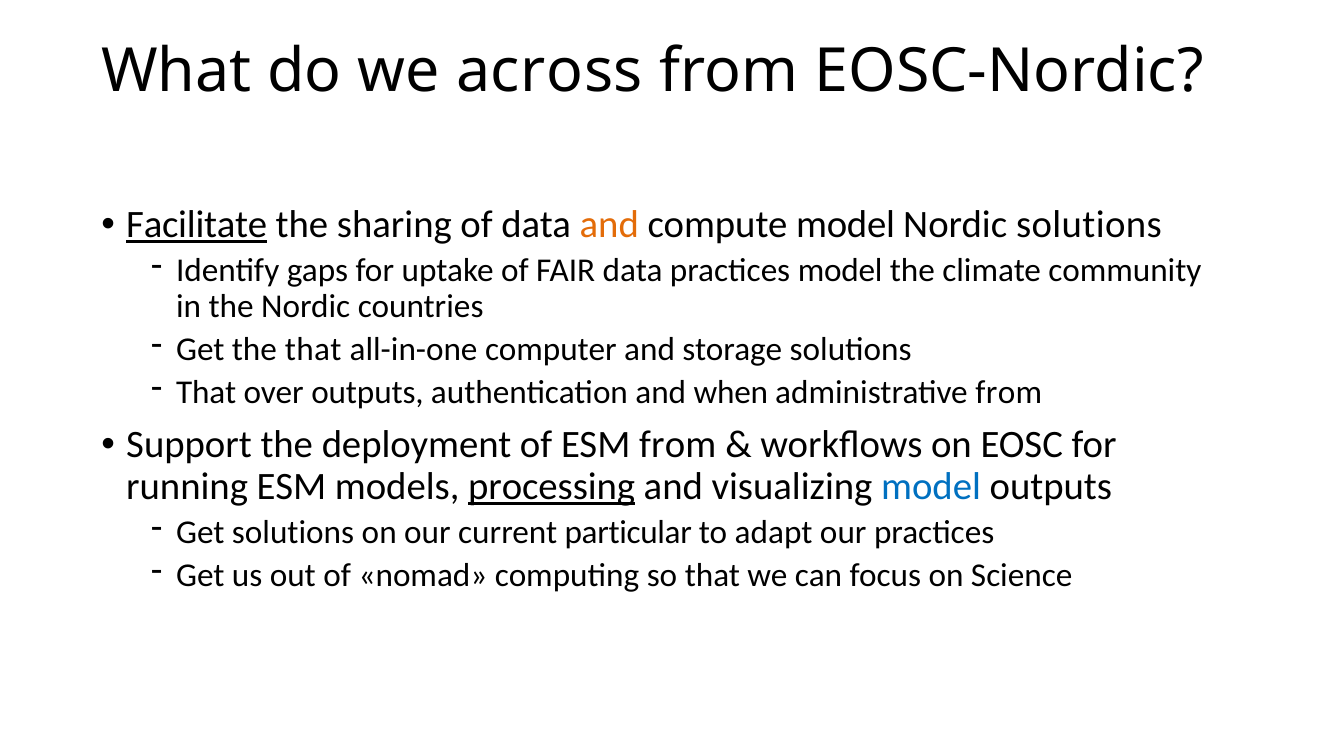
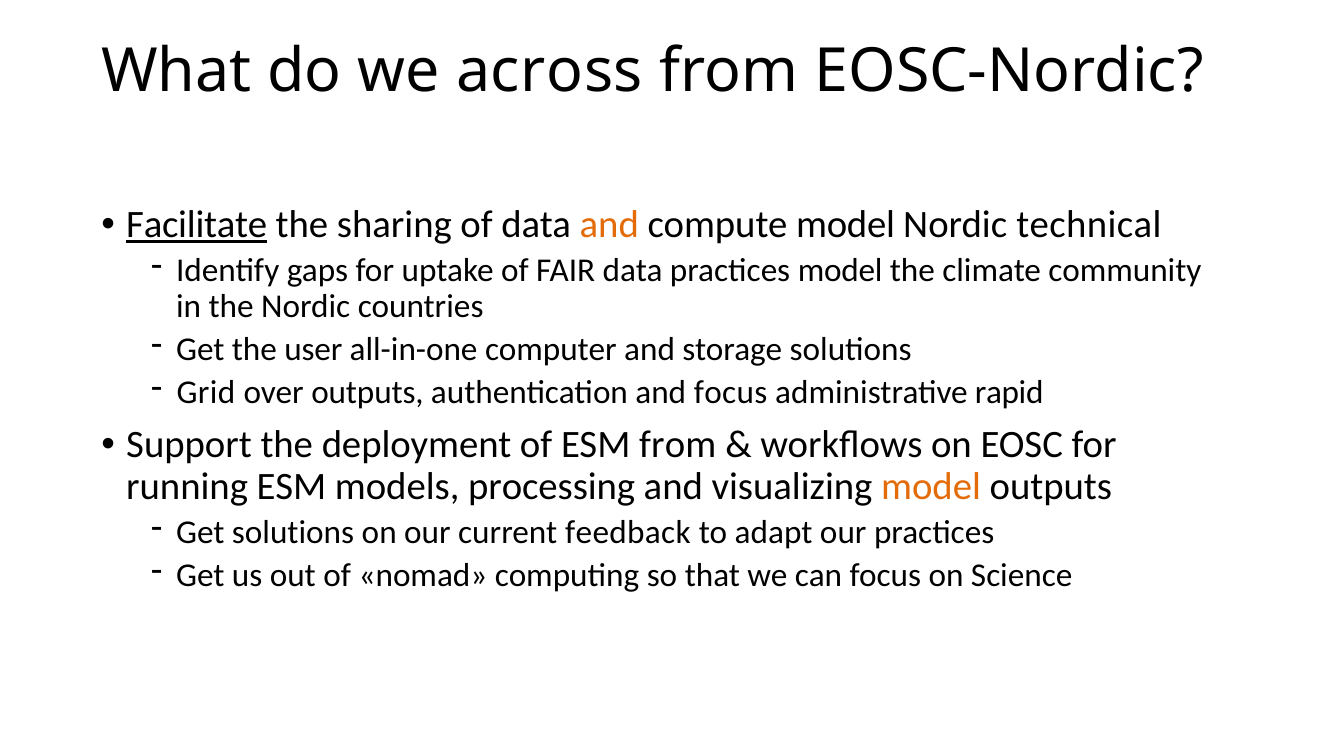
Nordic solutions: solutions -> technical
the that: that -> user
That at (206, 392): That -> Grid
and when: when -> focus
administrative from: from -> rapid
processing underline: present -> none
model at (931, 486) colour: blue -> orange
particular: particular -> feedback
